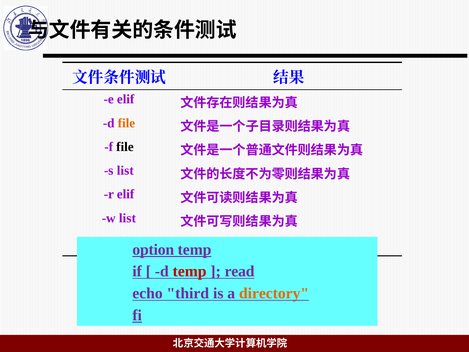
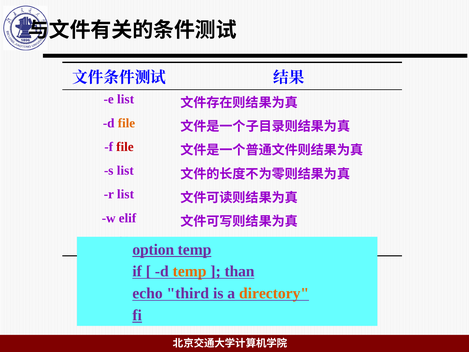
e elif: elif -> list
file at (125, 147) colour: black -> red
r elif: elif -> list
w list: list -> elif
temp at (190, 271) colour: red -> orange
read: read -> than
